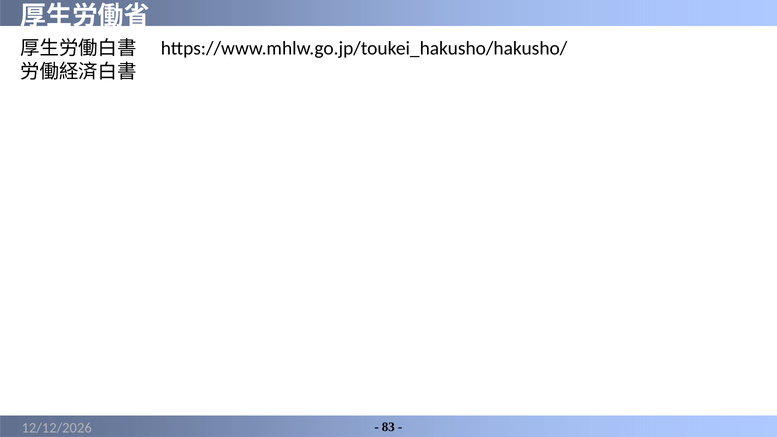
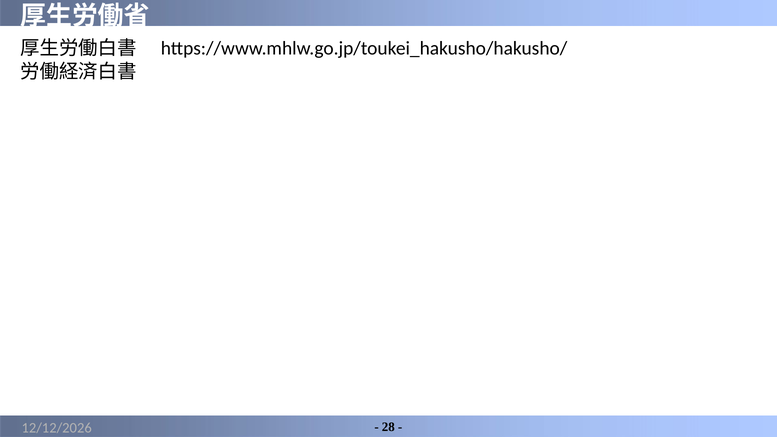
83: 83 -> 28
